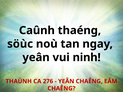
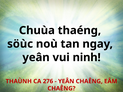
Caûnh: Caûnh -> Chuùa
